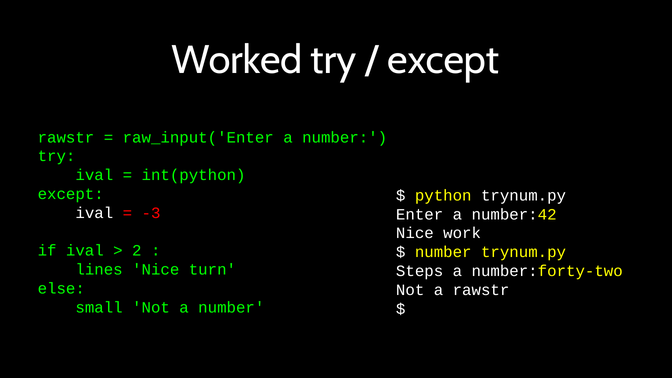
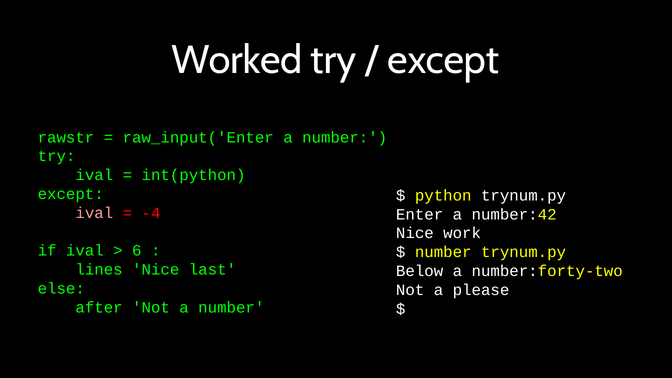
ival at (94, 213) colour: white -> pink
-3: -3 -> -4
2: 2 -> 6
turn: turn -> last
Steps: Steps -> Below
a rawstr: rawstr -> please
small: small -> after
